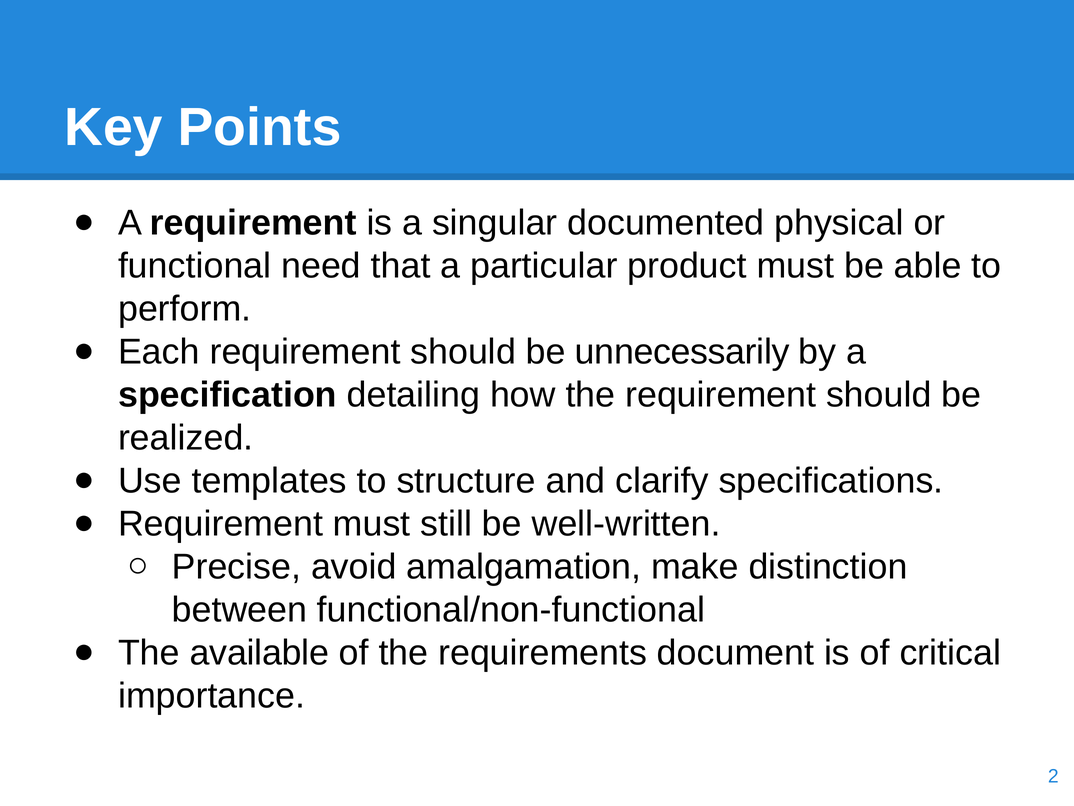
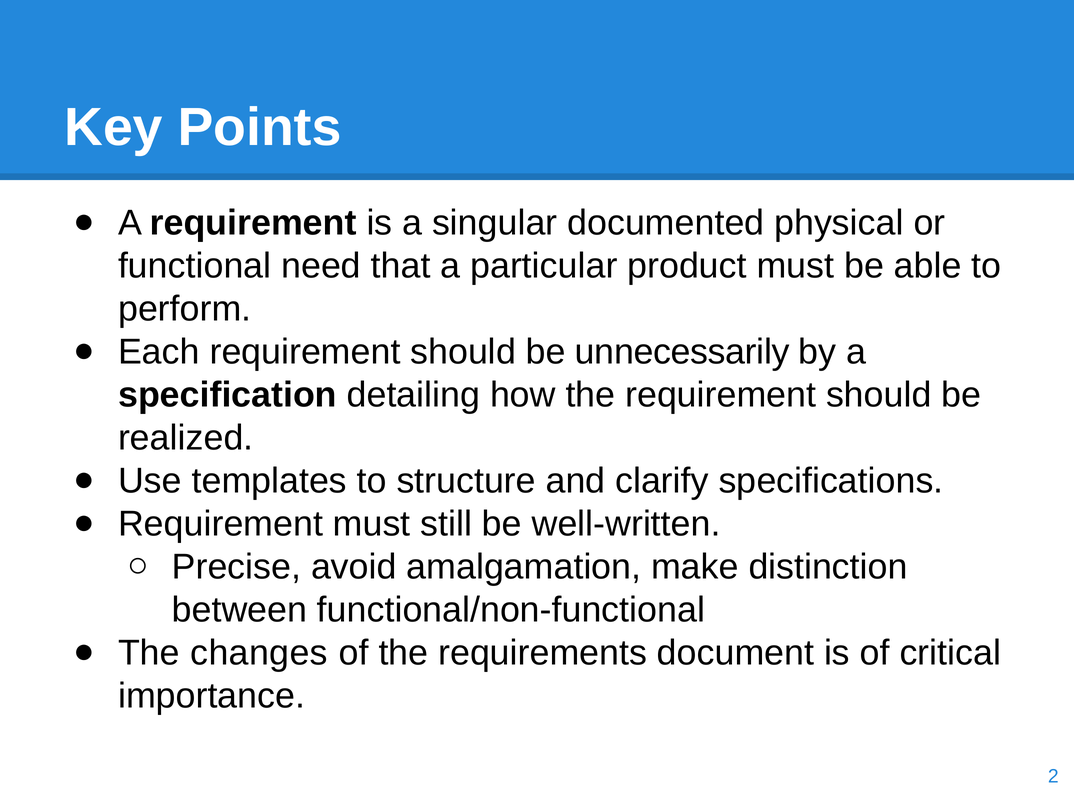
available: available -> changes
